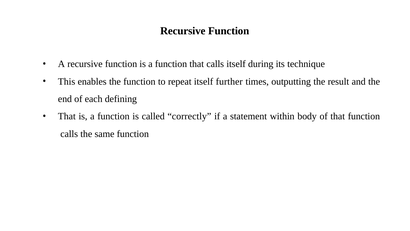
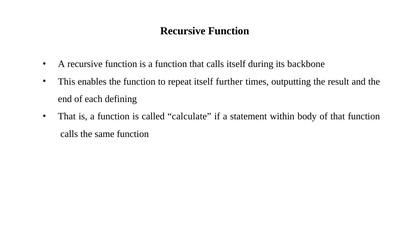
technique: technique -> backbone
correctly: correctly -> calculate
